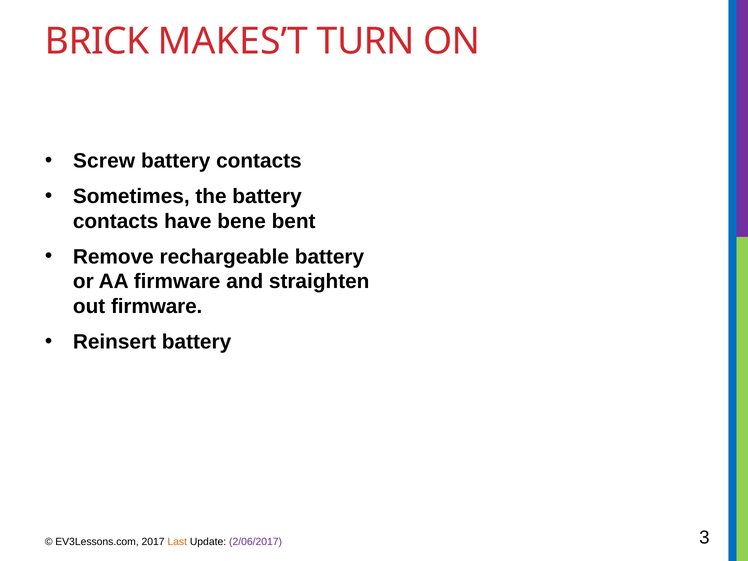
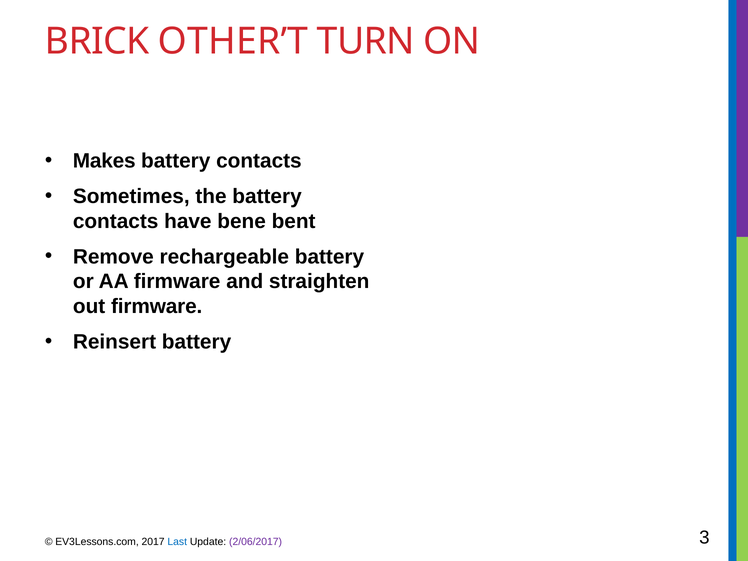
MAKES’T: MAKES’T -> OTHER’T
Screw: Screw -> Makes
Last colour: orange -> blue
